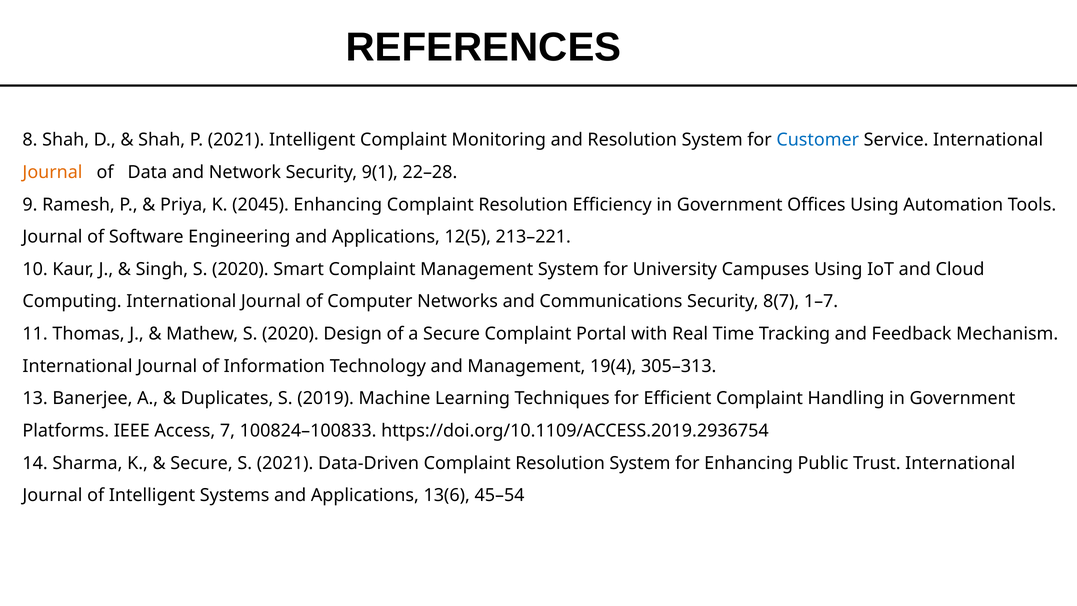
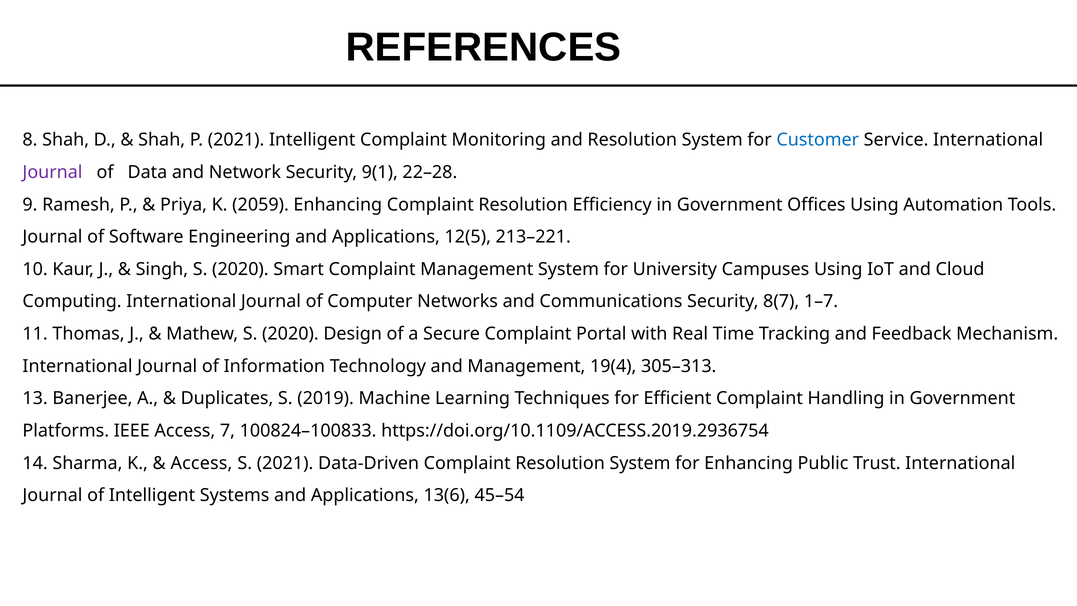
Journal at (52, 172) colour: orange -> purple
2045: 2045 -> 2059
Secure at (202, 463): Secure -> Access
